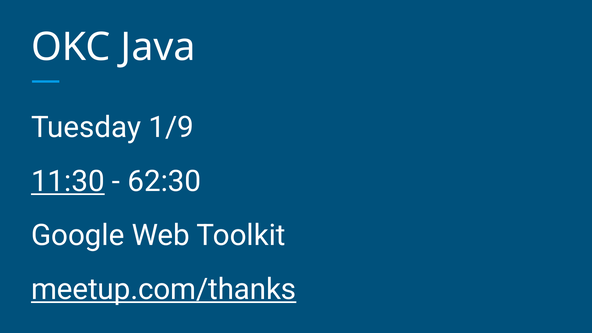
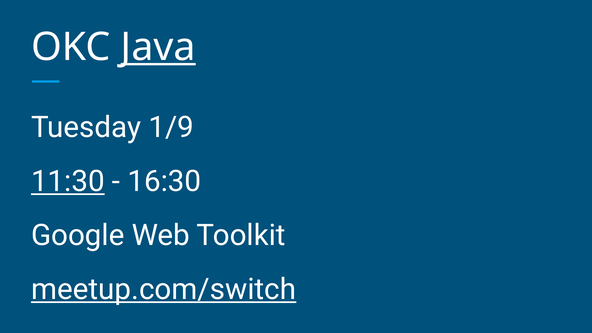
Java underline: none -> present
62:30: 62:30 -> 16:30
meetup.com/thanks: meetup.com/thanks -> meetup.com/switch
